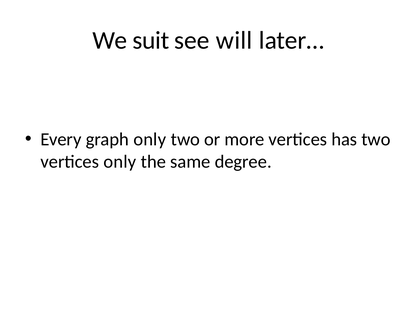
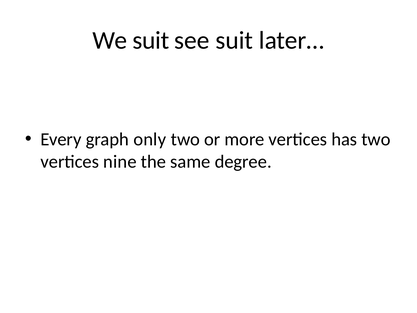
see will: will -> suit
vertices only: only -> nine
